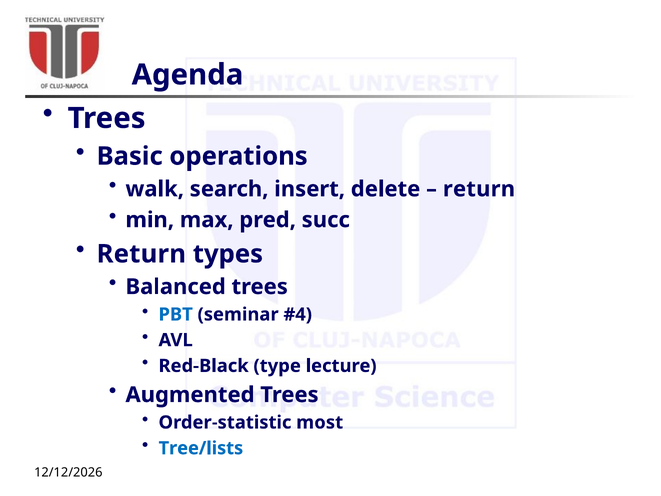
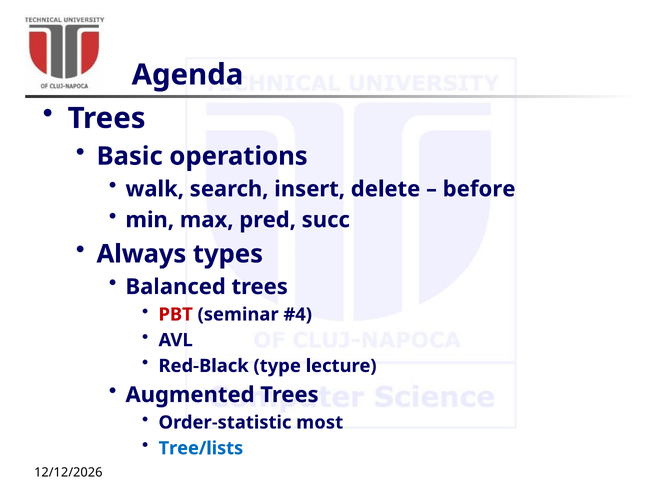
return at (479, 189): return -> before
Return at (141, 254): Return -> Always
PBT colour: blue -> red
